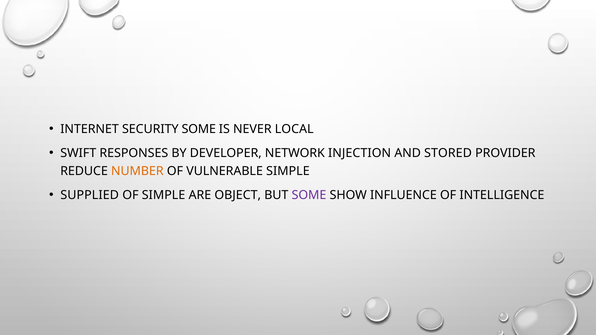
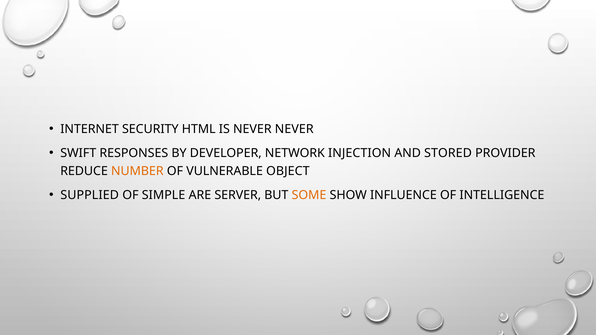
SECURITY SOME: SOME -> HTML
NEVER LOCAL: LOCAL -> NEVER
VULNERABLE SIMPLE: SIMPLE -> OBJECT
OBJECT: OBJECT -> SERVER
SOME at (309, 195) colour: purple -> orange
